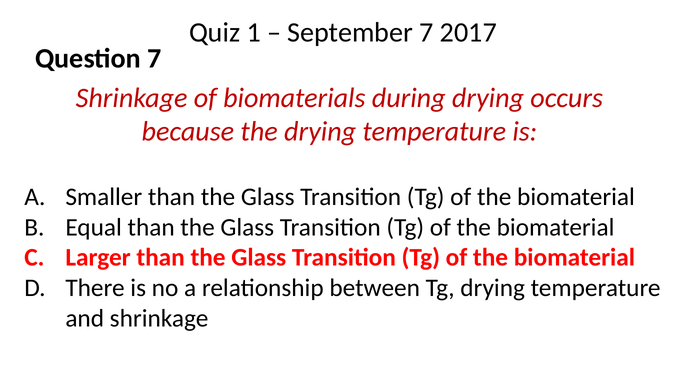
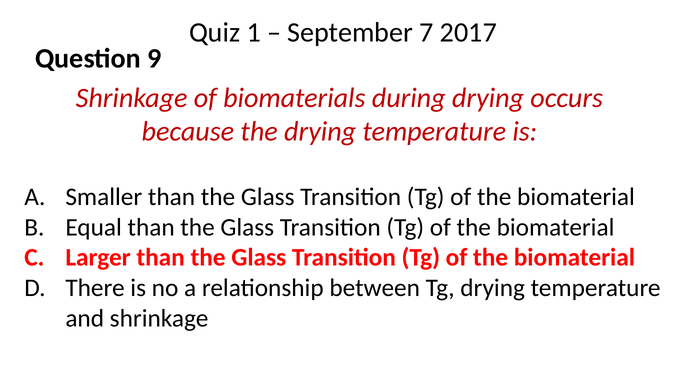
Question 7: 7 -> 9
